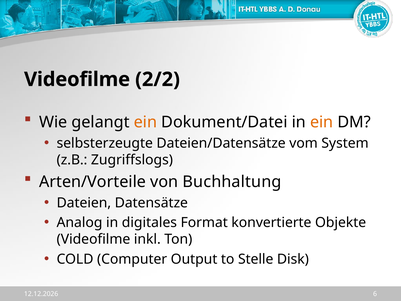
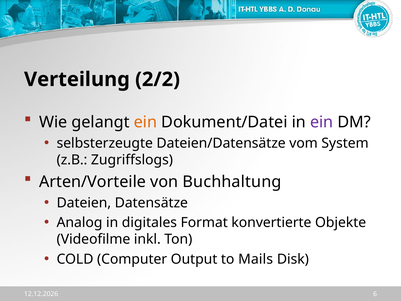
Videofilme at (77, 79): Videofilme -> Verteilung
ein at (322, 122) colour: orange -> purple
Stelle: Stelle -> Mails
